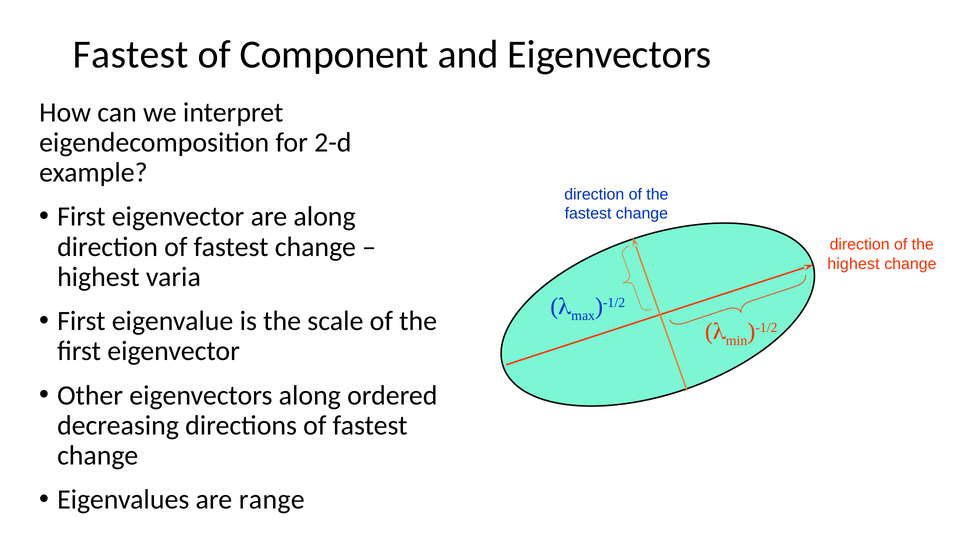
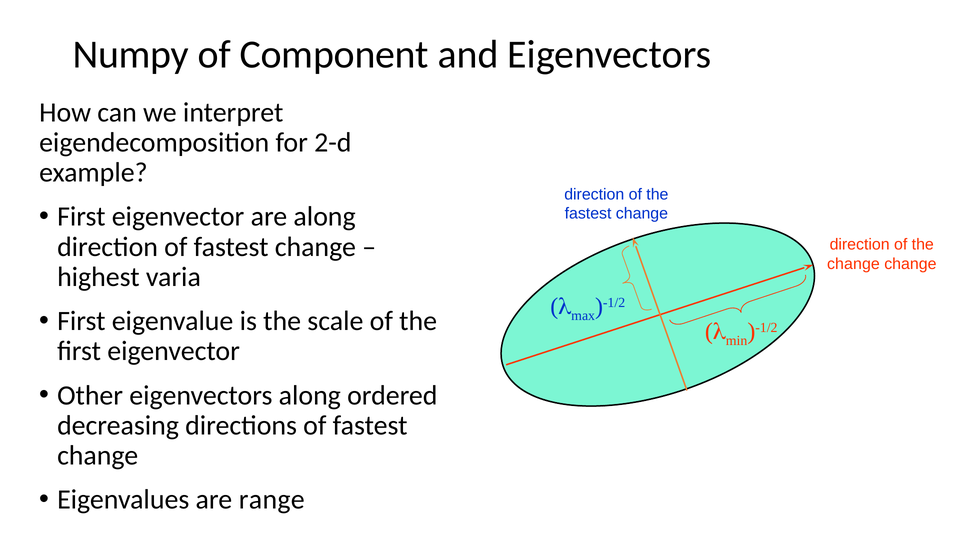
Fastest at (131, 55): Fastest -> Numpy
highest at (853, 263): highest -> change
